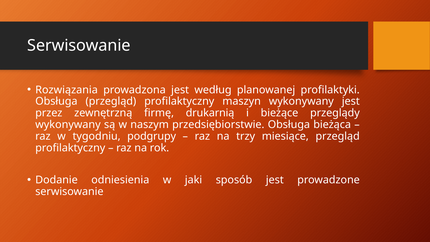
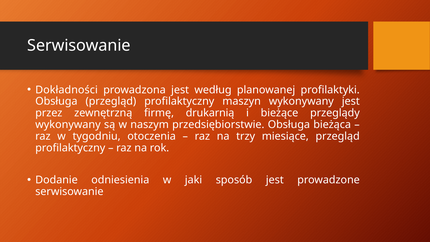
Rozwiązania: Rozwiązania -> Dokładności
podgrupy: podgrupy -> otoczenia
